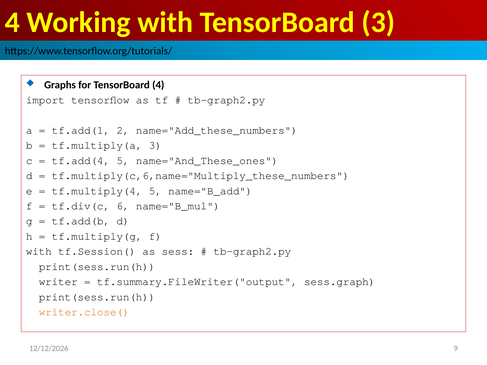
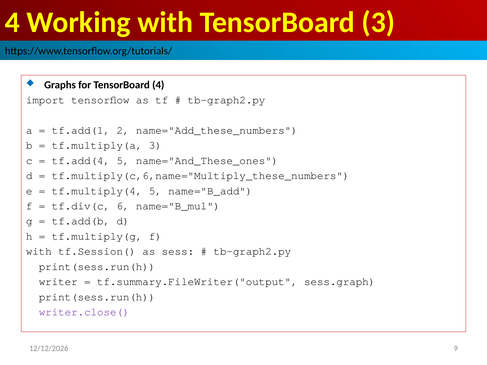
writer.close( colour: orange -> purple
